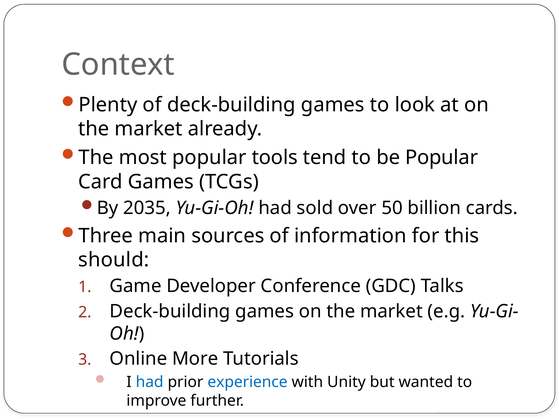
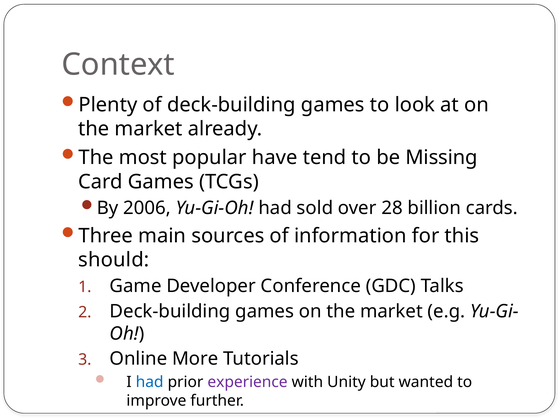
tools: tools -> have
be Popular: Popular -> Missing
2035: 2035 -> 2006
50: 50 -> 28
experience colour: blue -> purple
